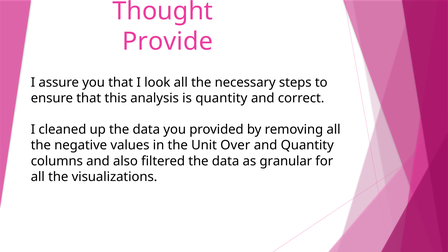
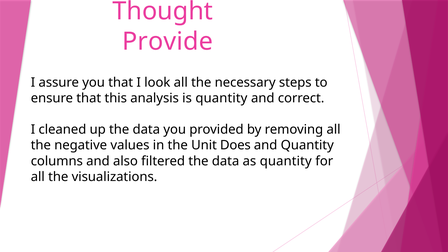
Over: Over -> Does
as granular: granular -> quantity
